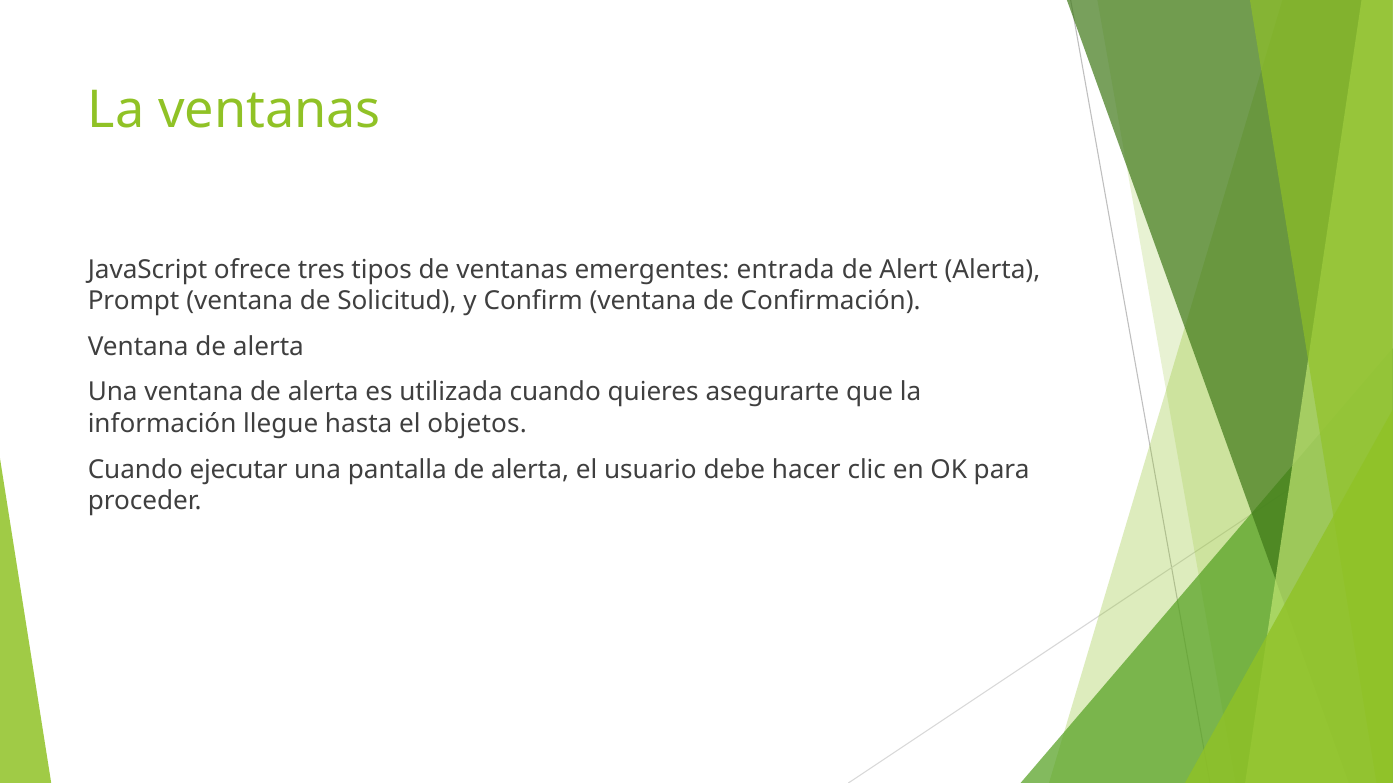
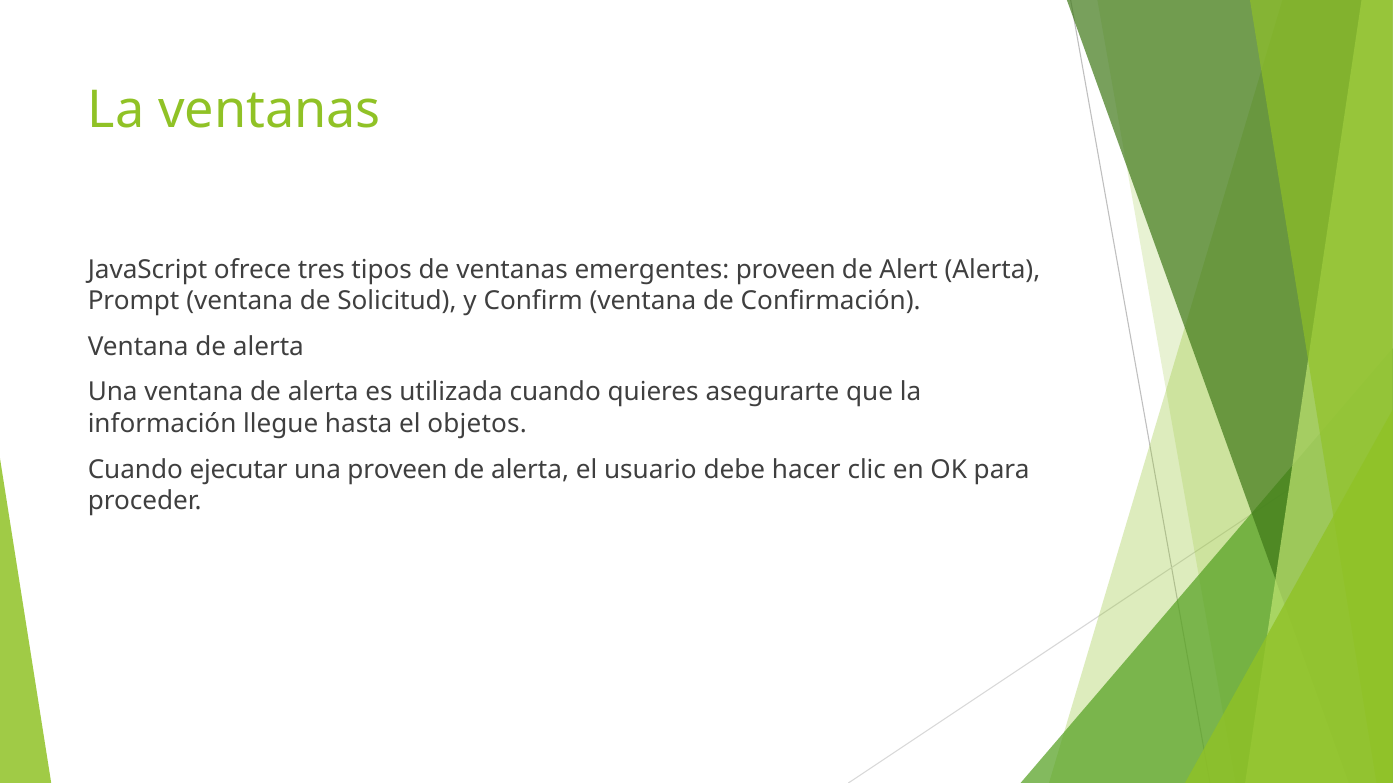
emergentes entrada: entrada -> proveen
una pantalla: pantalla -> proveen
